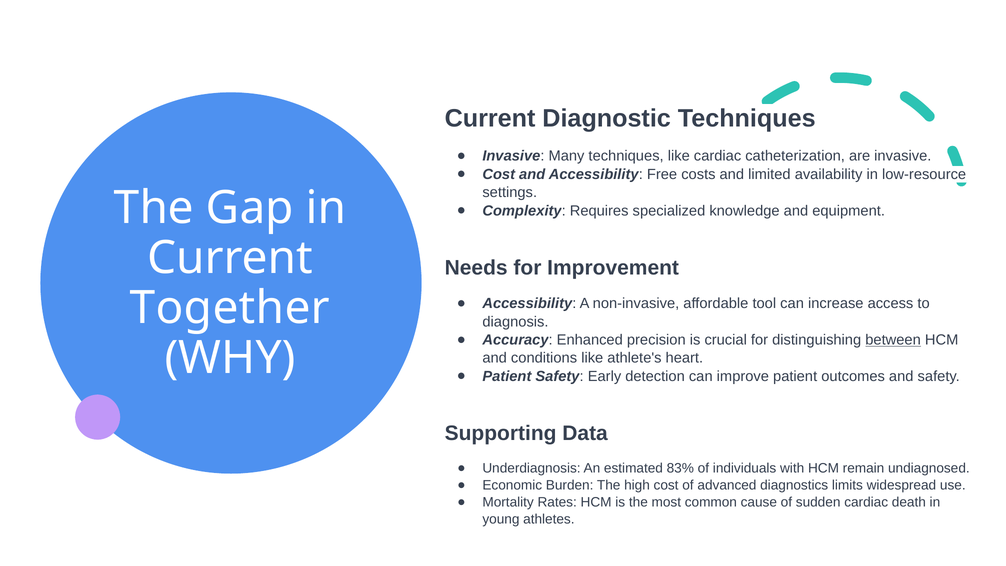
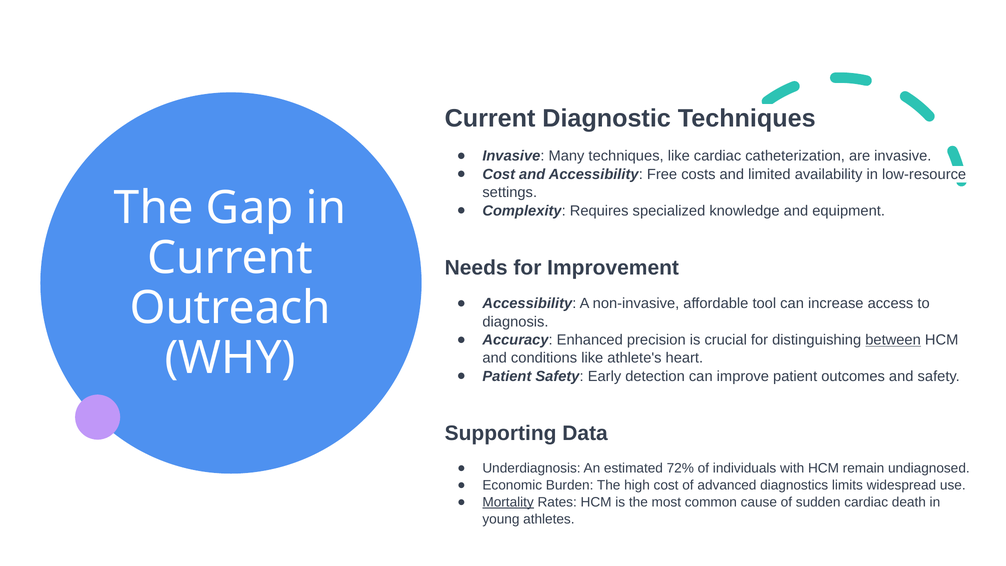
Together: Together -> Outreach
83%: 83% -> 72%
Mortality underline: none -> present
